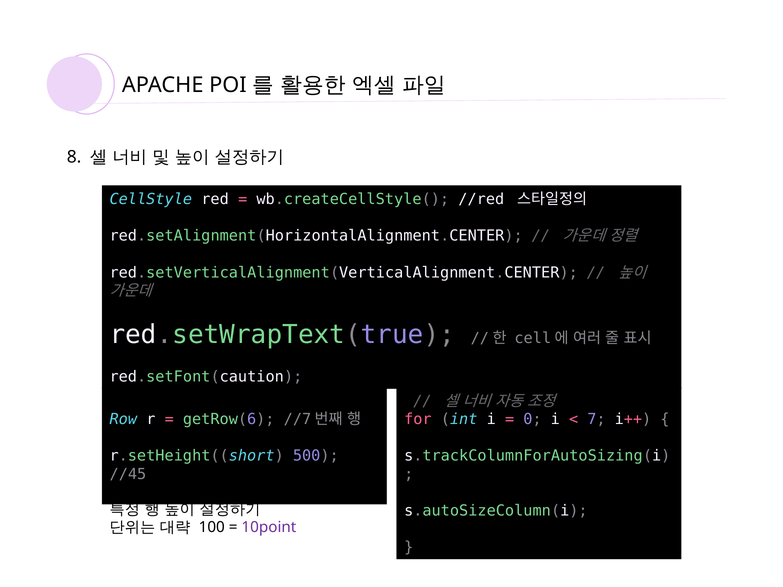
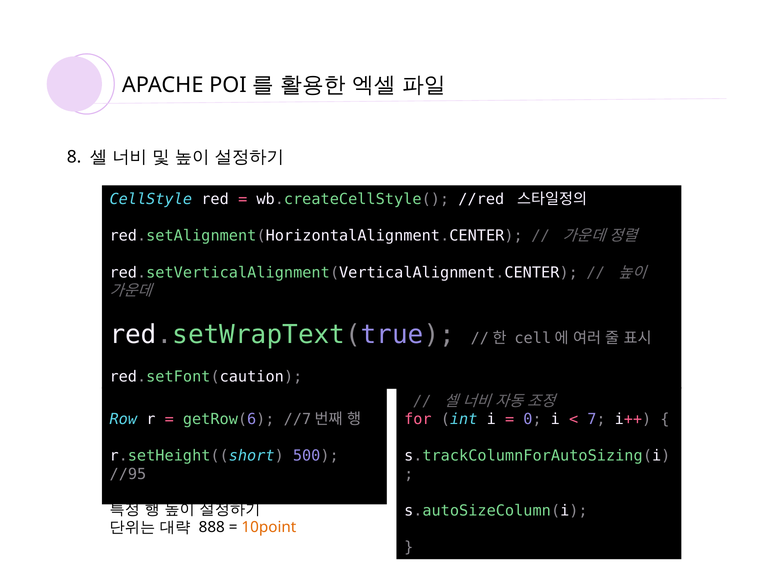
//45: //45 -> //95
100: 100 -> 888
10point colour: purple -> orange
